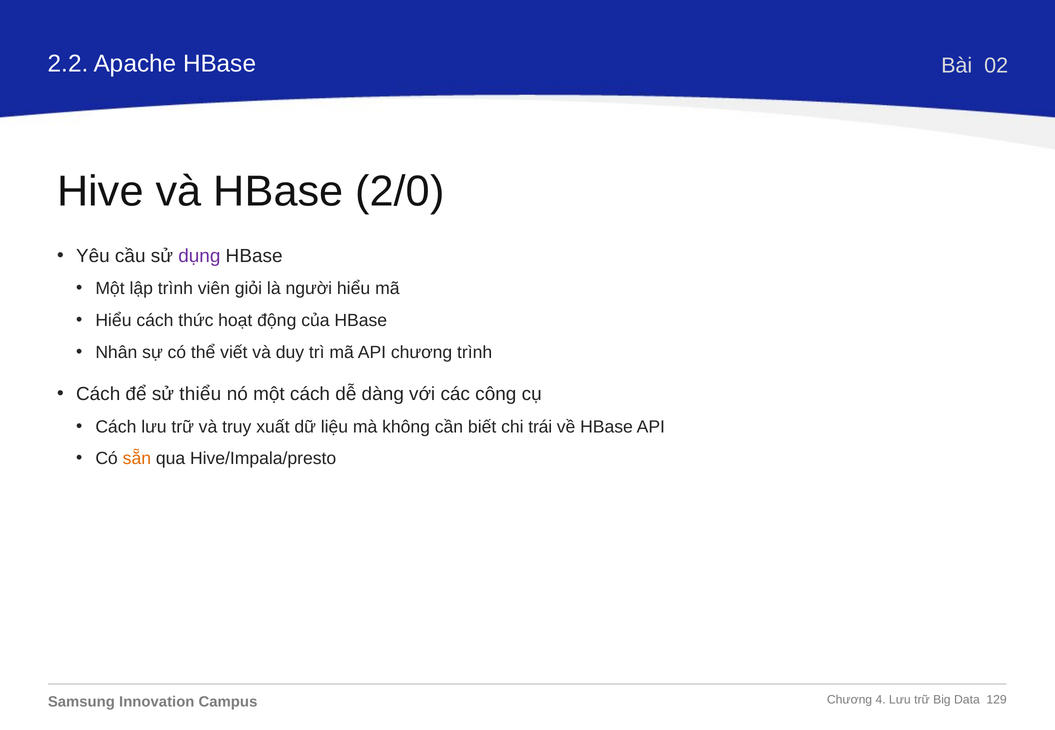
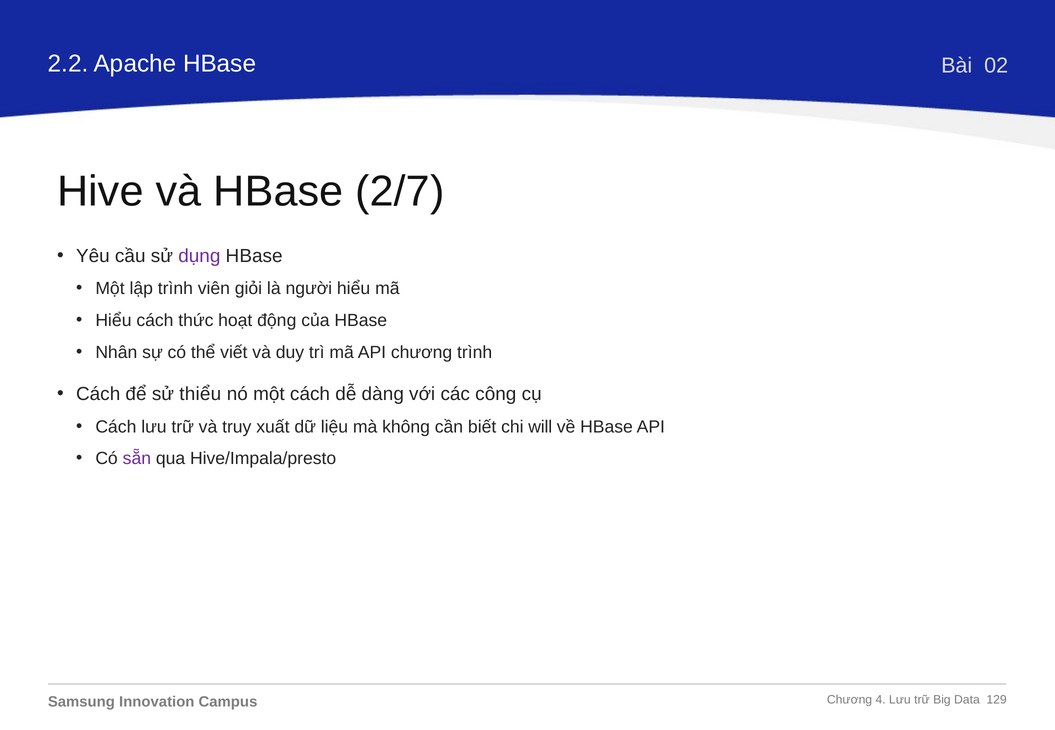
2/0: 2/0 -> 2/7
trái: trái -> will
sẵn colour: orange -> purple
